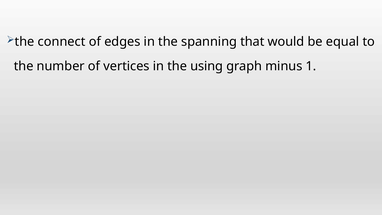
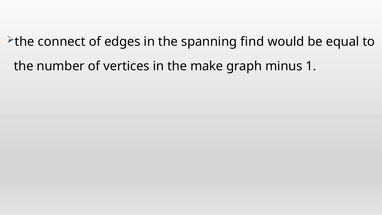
that: that -> find
using: using -> make
